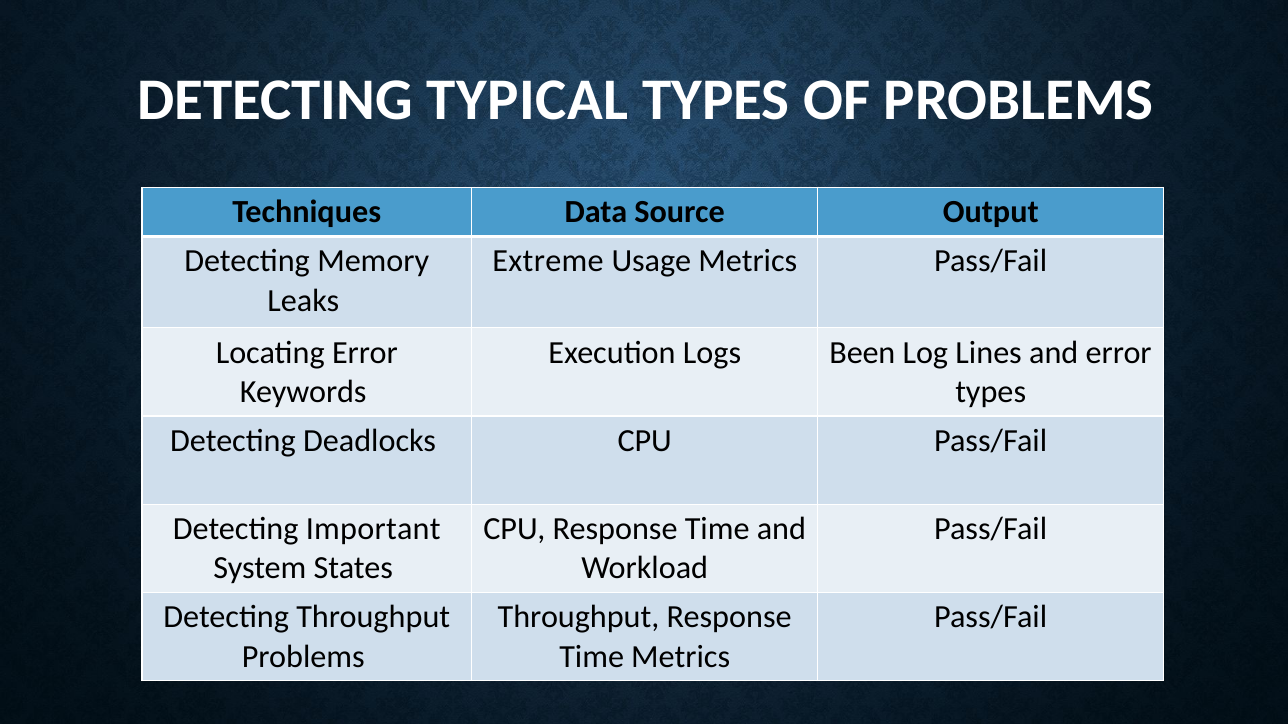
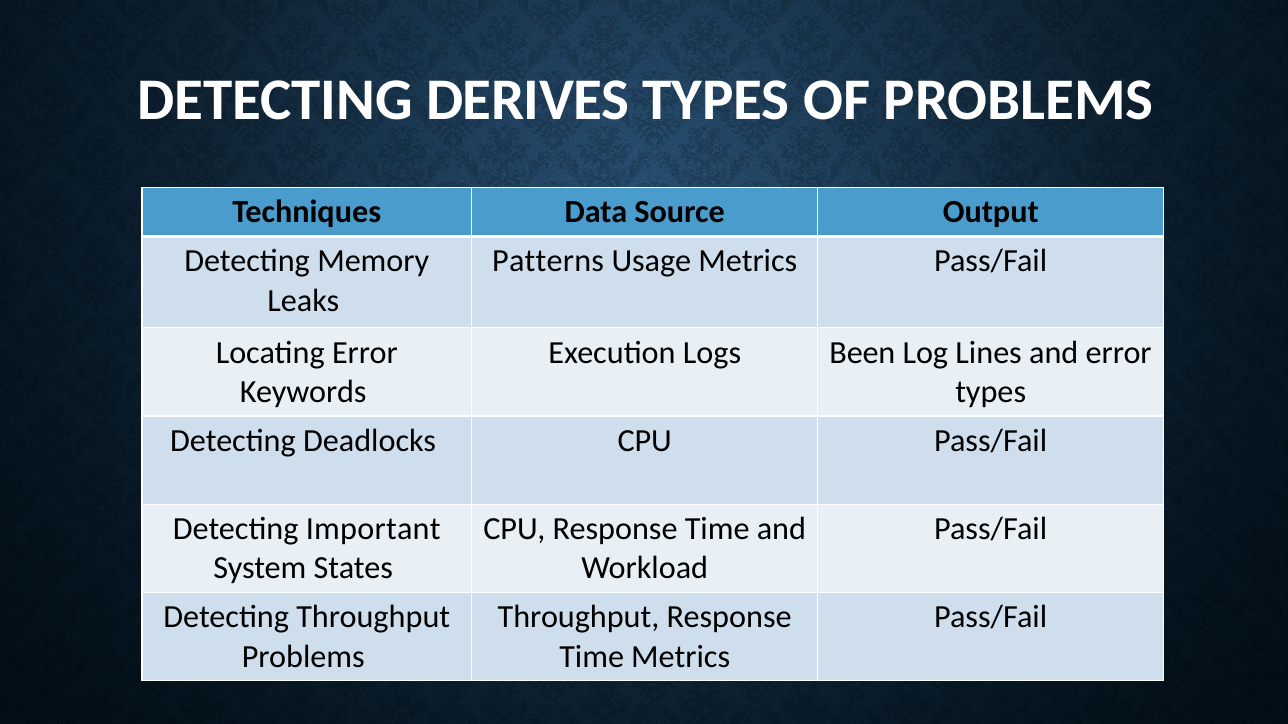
TYPICAL: TYPICAL -> DERIVES
Extreme: Extreme -> Patterns
